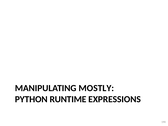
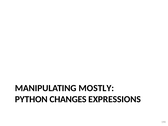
RUNTIME: RUNTIME -> CHANGES
